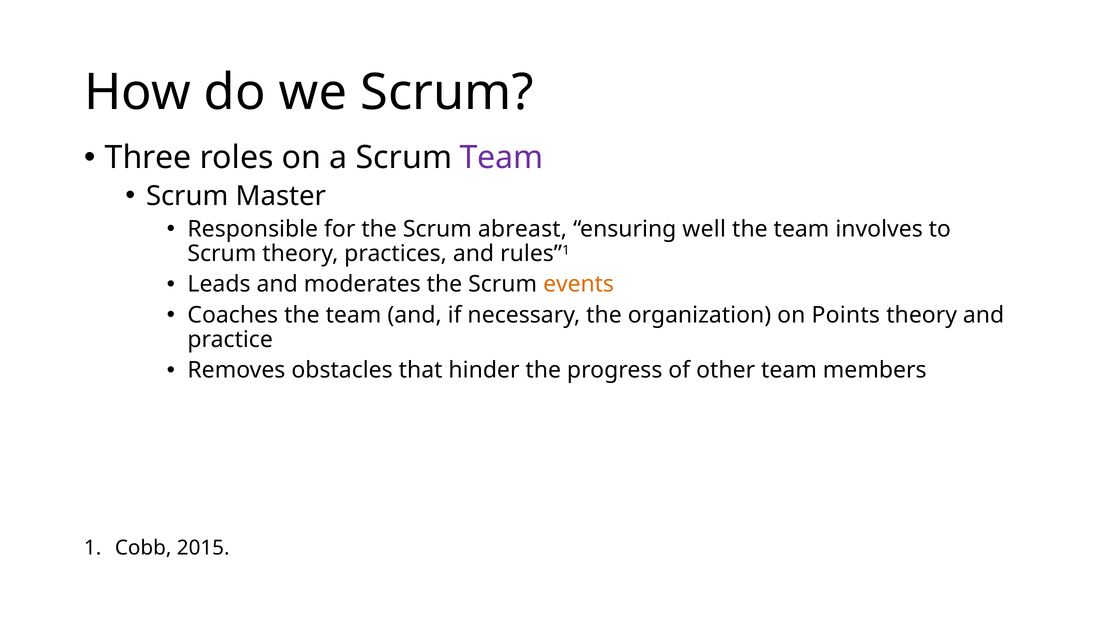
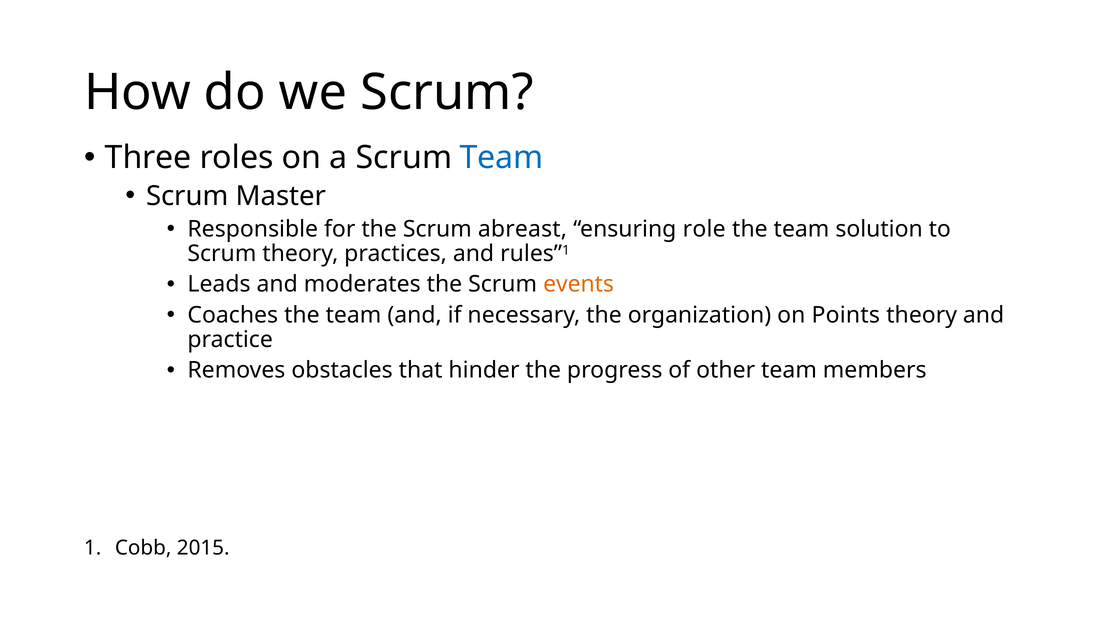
Team at (501, 158) colour: purple -> blue
well: well -> role
involves: involves -> solution
